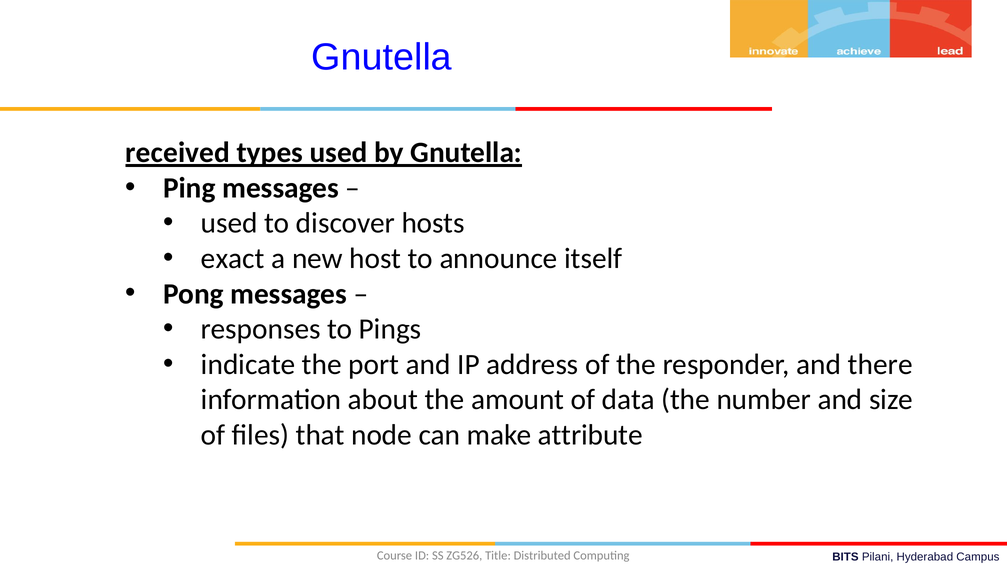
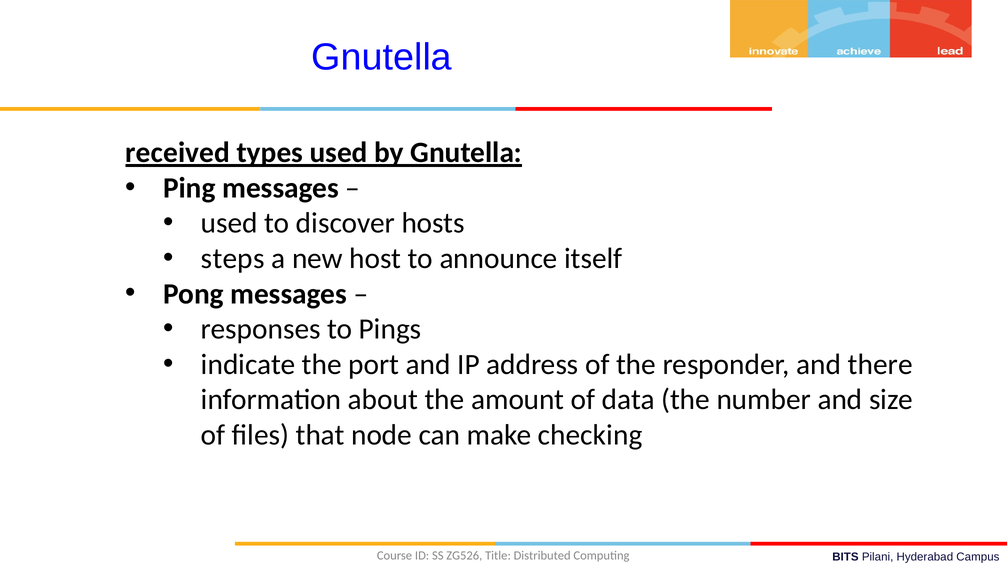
exact: exact -> steps
attribute: attribute -> checking
